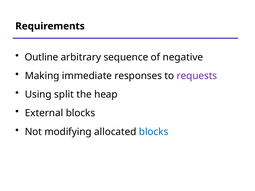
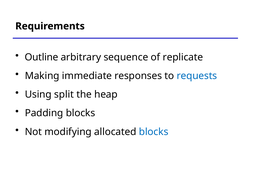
negative: negative -> replicate
requests colour: purple -> blue
External: External -> Padding
